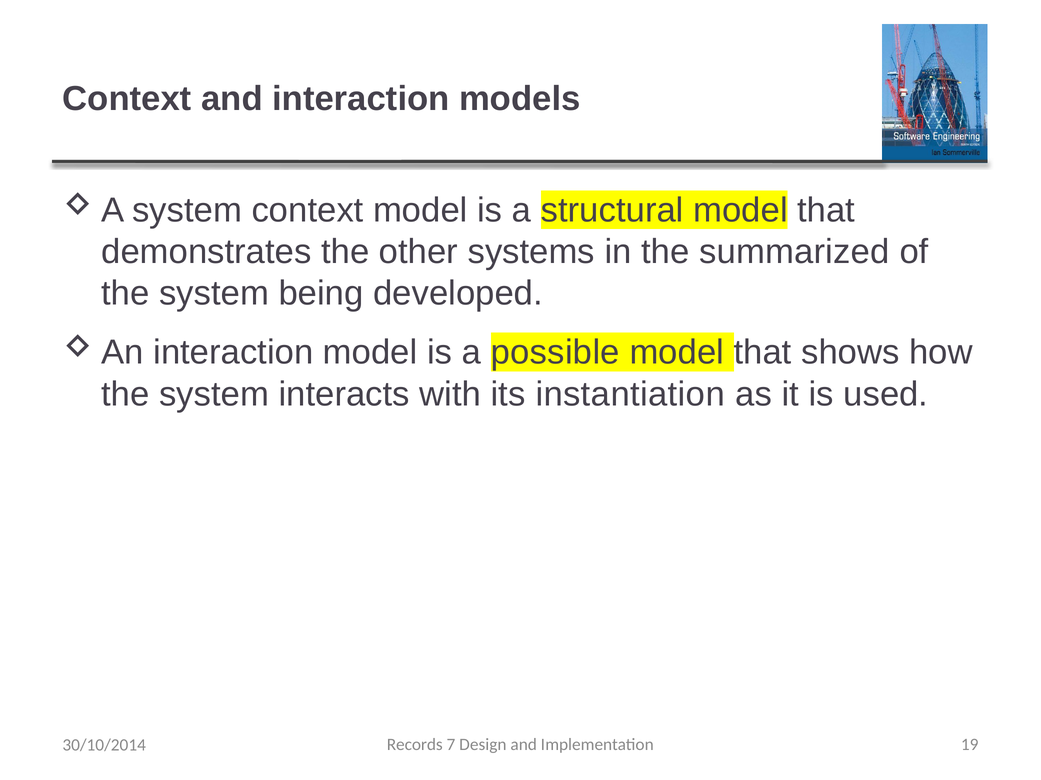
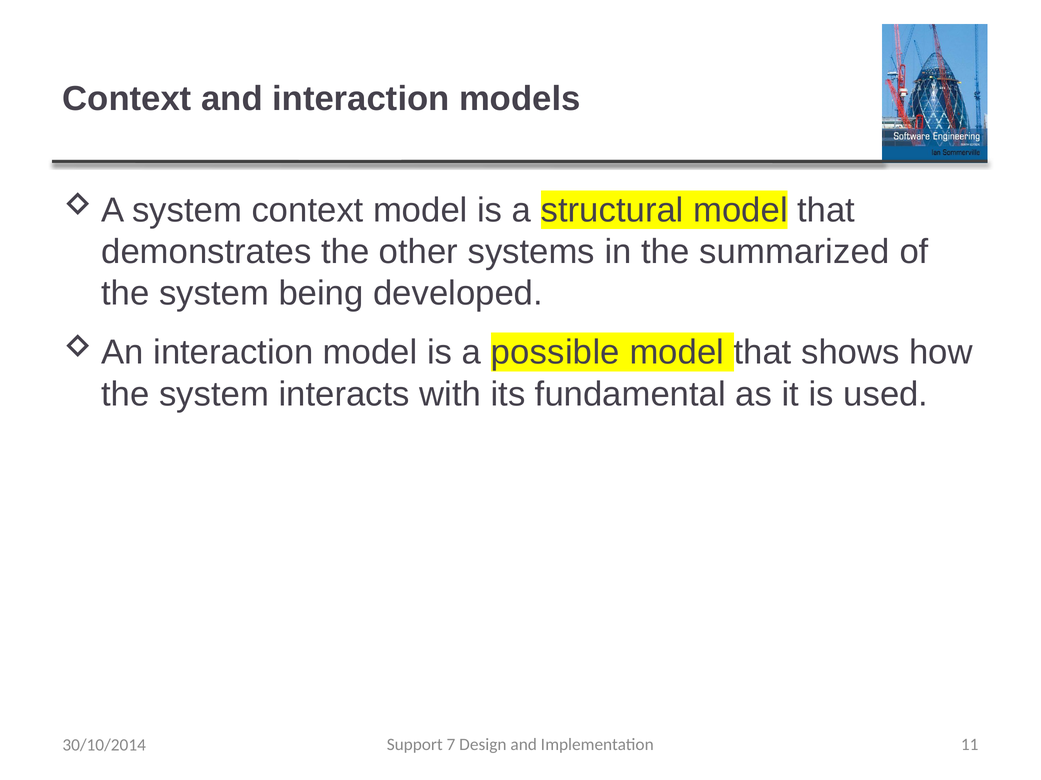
instantiation: instantiation -> fundamental
Records: Records -> Support
19: 19 -> 11
